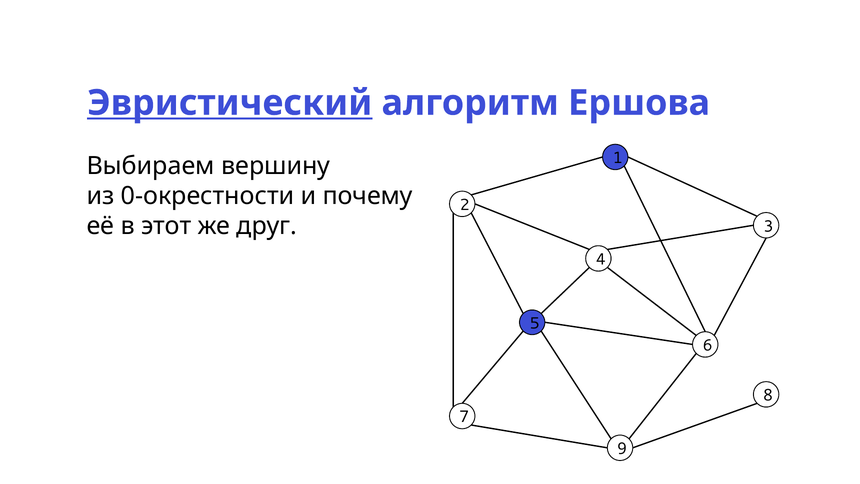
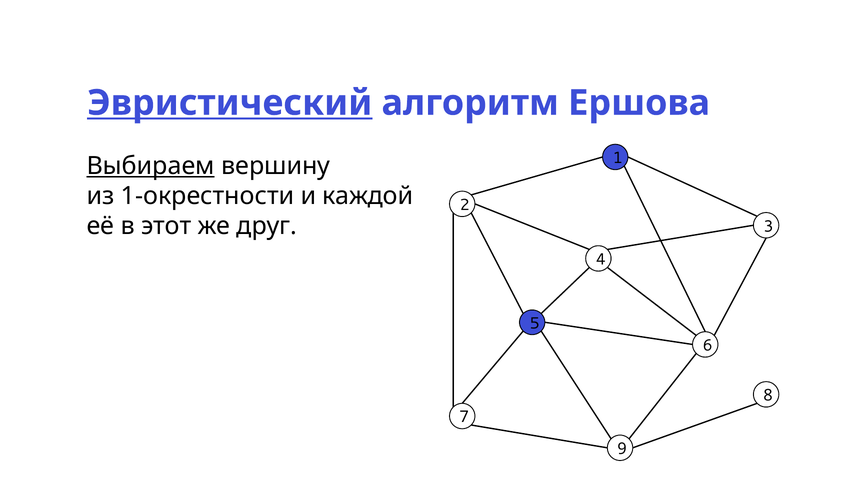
Выбираем underline: none -> present
0-окрестности: 0-окрестности -> 1-окрестности
почему: почему -> каждой
